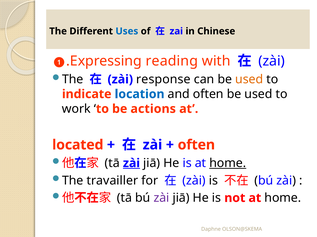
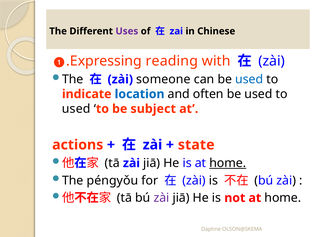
Uses colour: blue -> purple
response: response -> someone
used at (249, 80) colour: orange -> blue
work at (76, 109): work -> used
actions: actions -> subject
located: located -> actions
often at (196, 145): often -> state
zài at (131, 164) underline: present -> none
travailler: travailler -> péngyǒu
